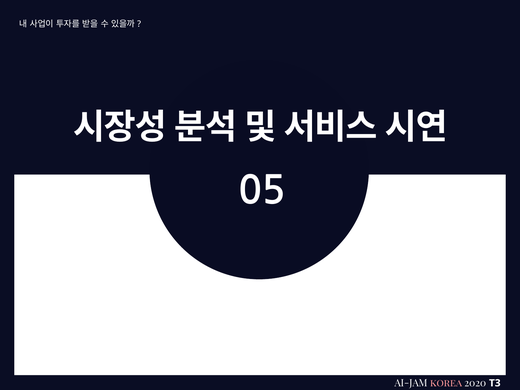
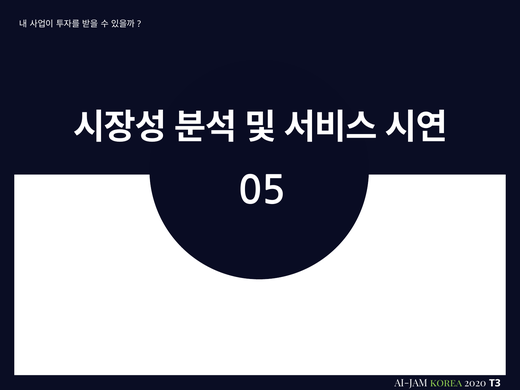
korea colour: pink -> light green
